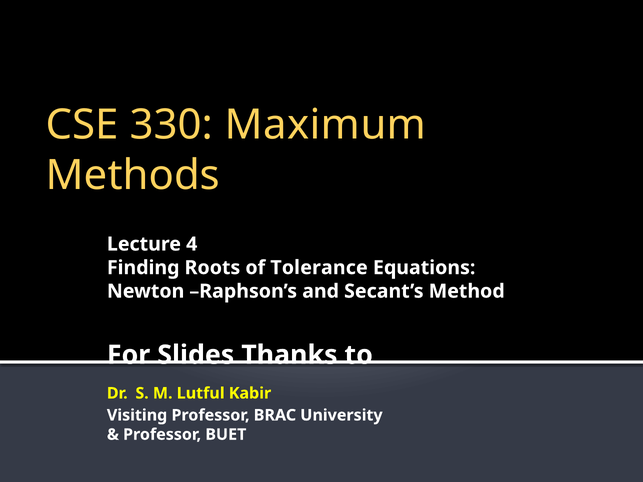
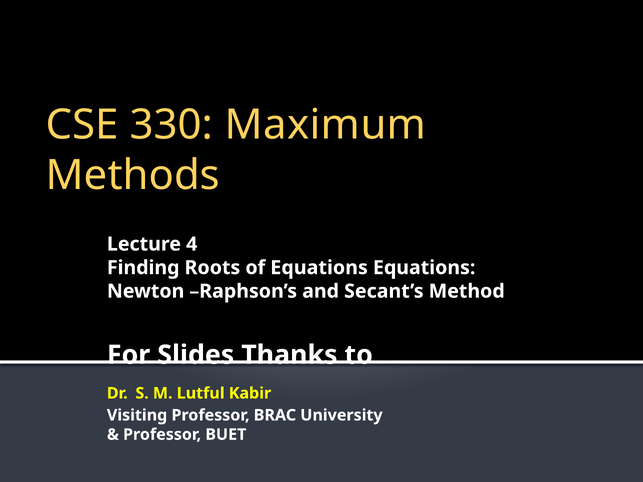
of Tolerance: Tolerance -> Equations
